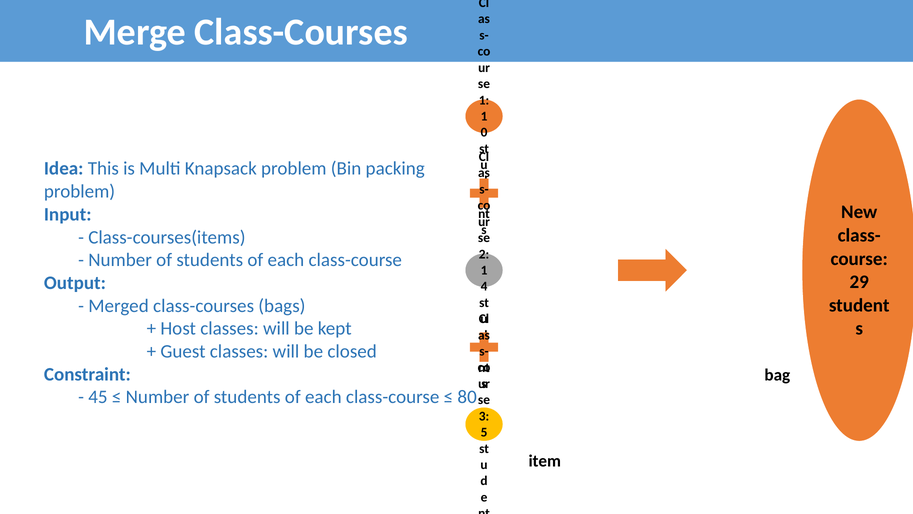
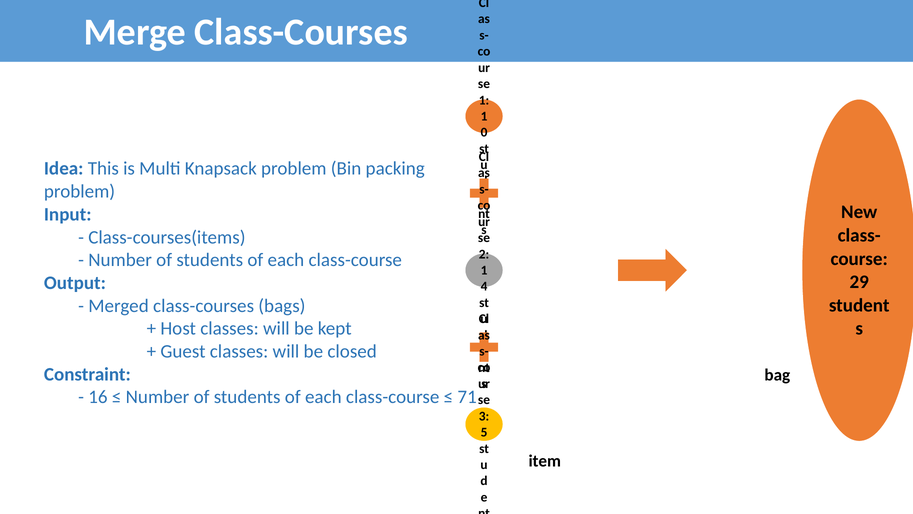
45: 45 -> 16
80: 80 -> 71
